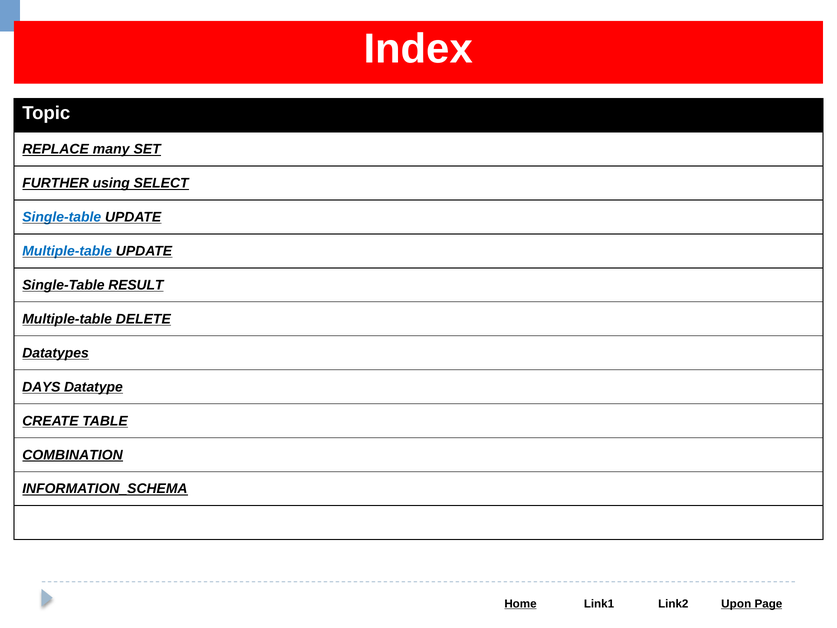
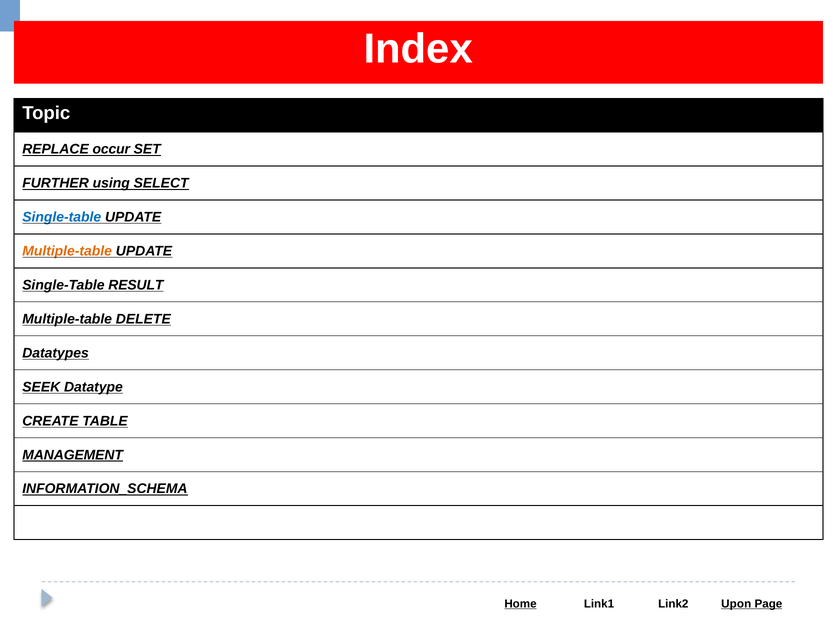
many: many -> occur
Multiple-table at (67, 251) colour: blue -> orange
DAYS: DAYS -> SEEK
COMBINATION: COMBINATION -> MANAGEMENT
